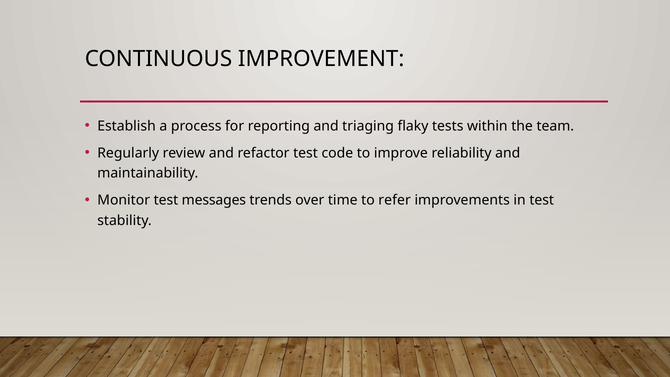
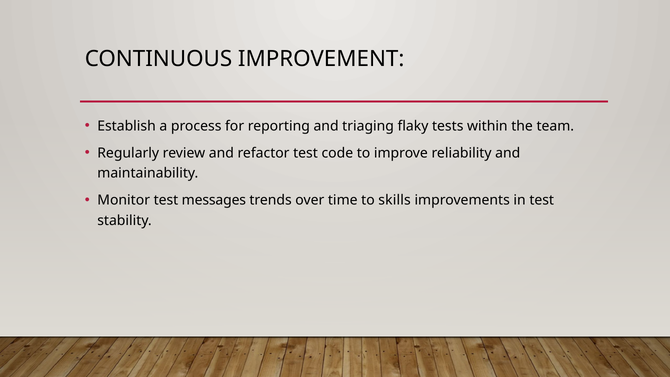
refer: refer -> skills
